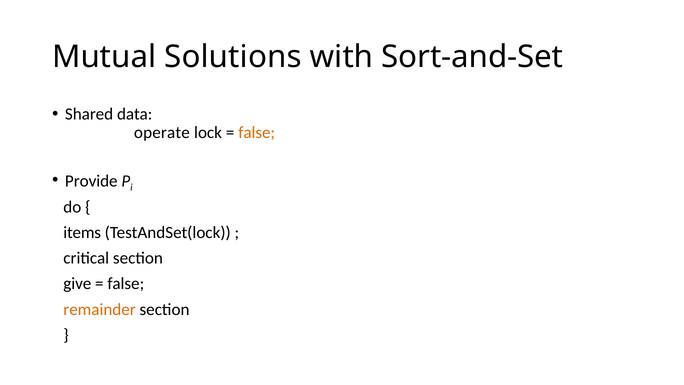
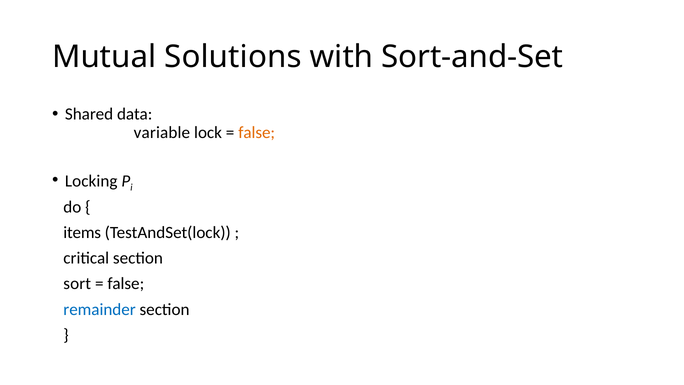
operate: operate -> variable
Provide: Provide -> Locking
give: give -> sort
remainder colour: orange -> blue
